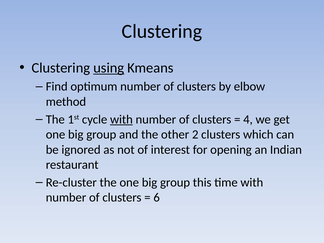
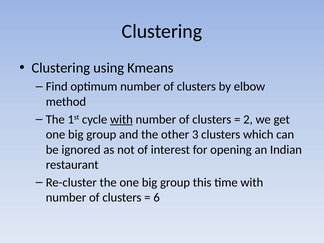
using underline: present -> none
4: 4 -> 2
2: 2 -> 3
